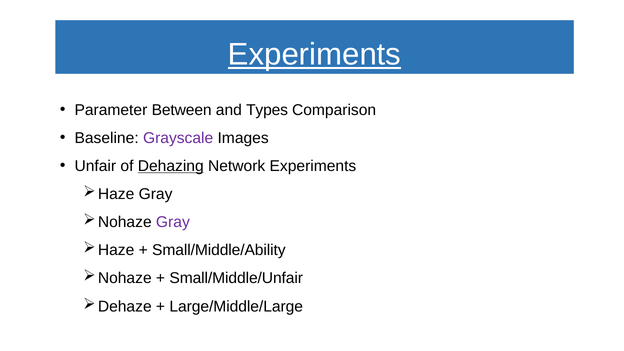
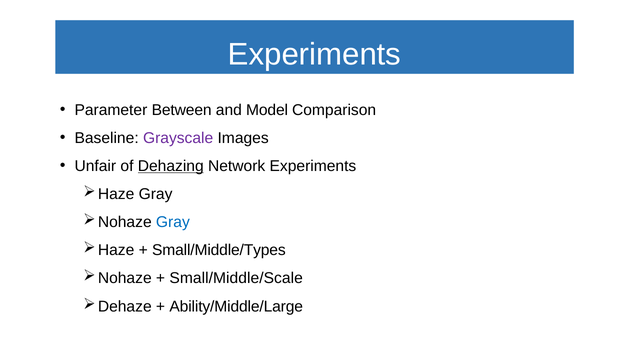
Experiments at (314, 54) underline: present -> none
Types: Types -> Model
Gray at (173, 222) colour: purple -> blue
Small/Middle/Ability: Small/Middle/Ability -> Small/Middle/Types
Small/Middle/Unfair: Small/Middle/Unfair -> Small/Middle/Scale
Large/Middle/Large: Large/Middle/Large -> Ability/Middle/Large
